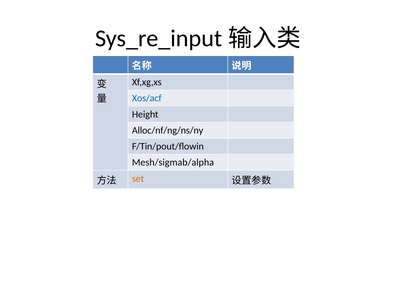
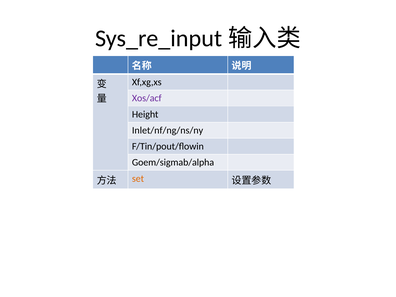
Xos/acf colour: blue -> purple
Alloc/nf/ng/ns/ny: Alloc/nf/ng/ns/ny -> Inlet/nf/ng/ns/ny
Mesh/sigmab/alpha: Mesh/sigmab/alpha -> Goem/sigmab/alpha
